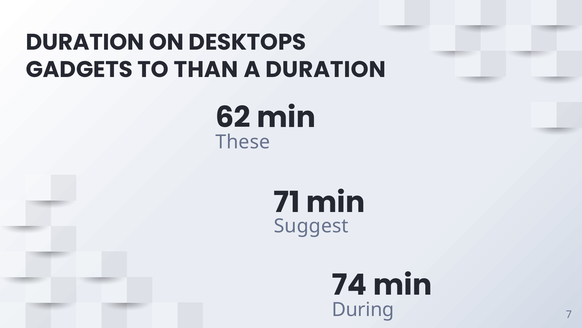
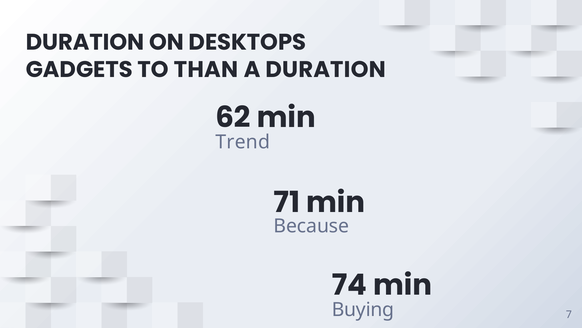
These: These -> Trend
Suggest: Suggest -> Because
During: During -> Buying
